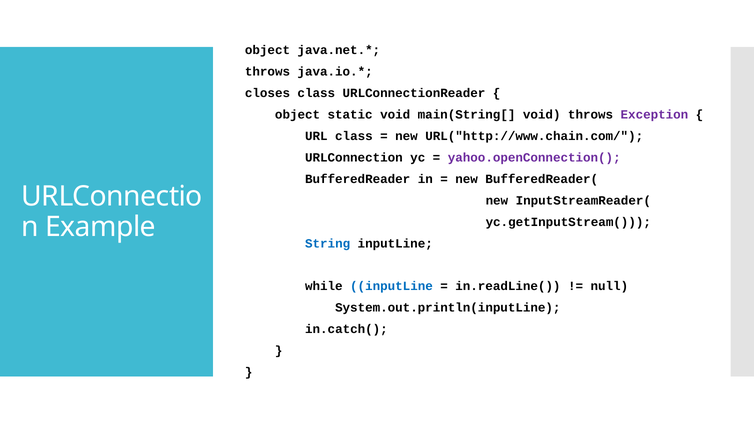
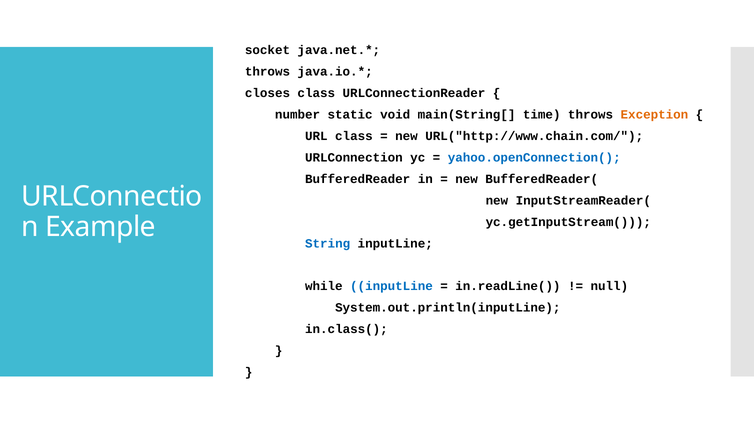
object at (267, 50): object -> socket
object at (298, 115): object -> number
main(String[ void: void -> time
Exception colour: purple -> orange
yahoo.openConnection( colour: purple -> blue
in.catch(: in.catch( -> in.class(
